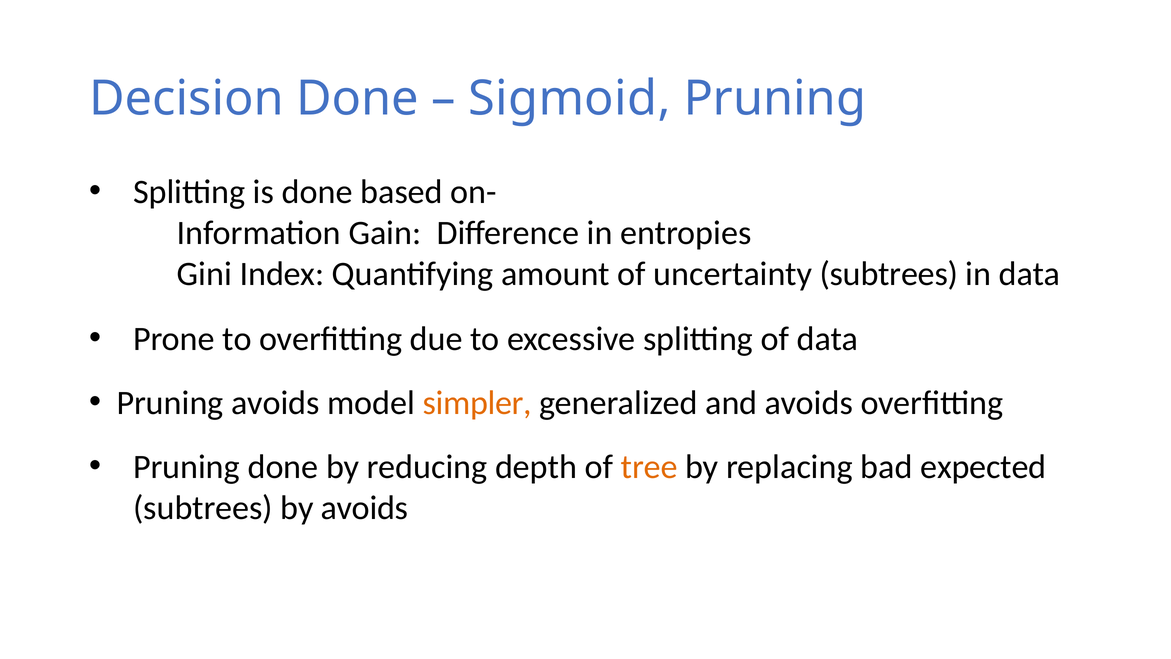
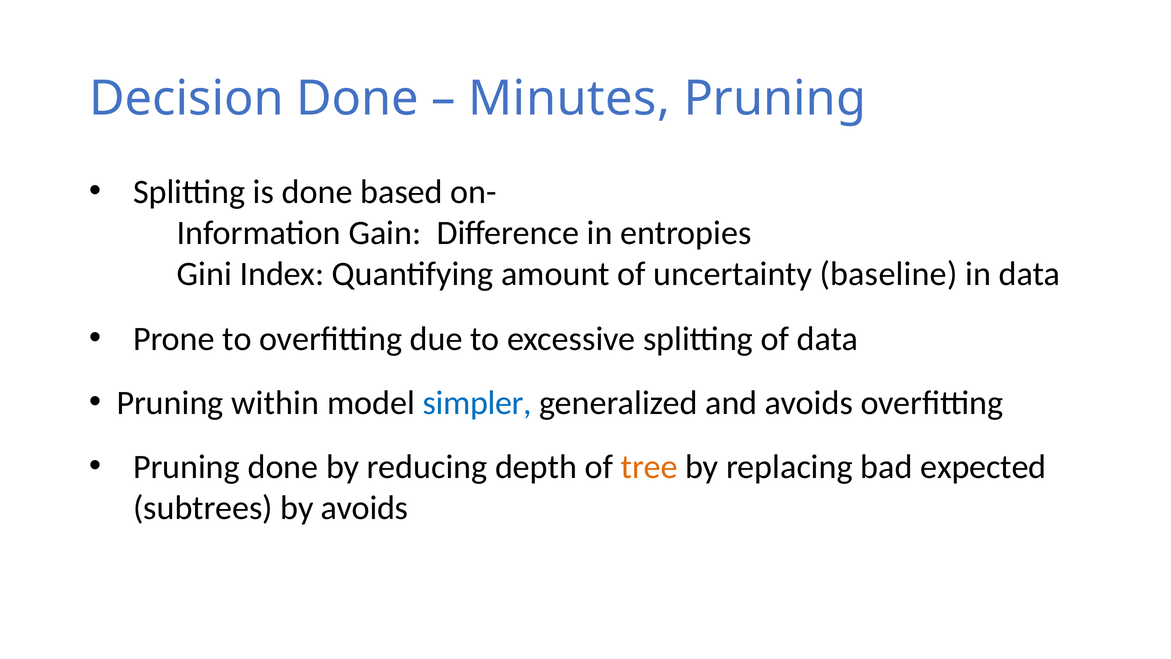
Sigmoid: Sigmoid -> Minutes
uncertainty subtrees: subtrees -> baseline
Pruning avoids: avoids -> within
simpler colour: orange -> blue
